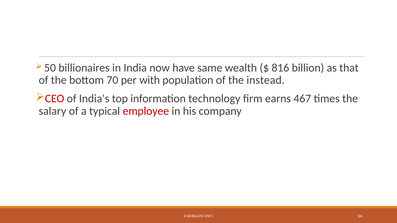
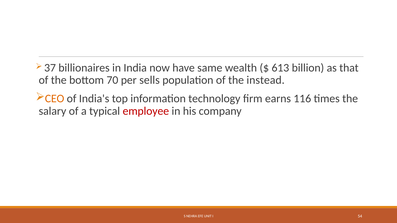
50: 50 -> 37
816: 816 -> 613
with: with -> sells
CEO colour: red -> orange
467: 467 -> 116
